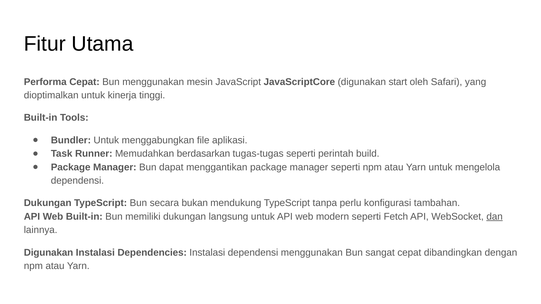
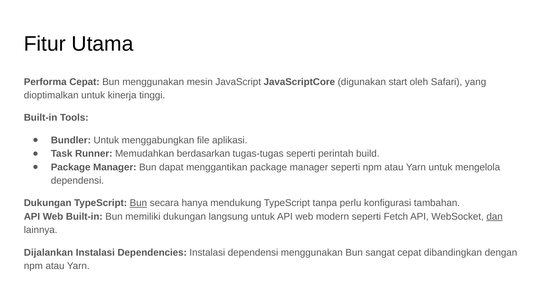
Bun at (138, 203) underline: none -> present
bukan: bukan -> hanya
Digunakan at (49, 253): Digunakan -> Dijalankan
